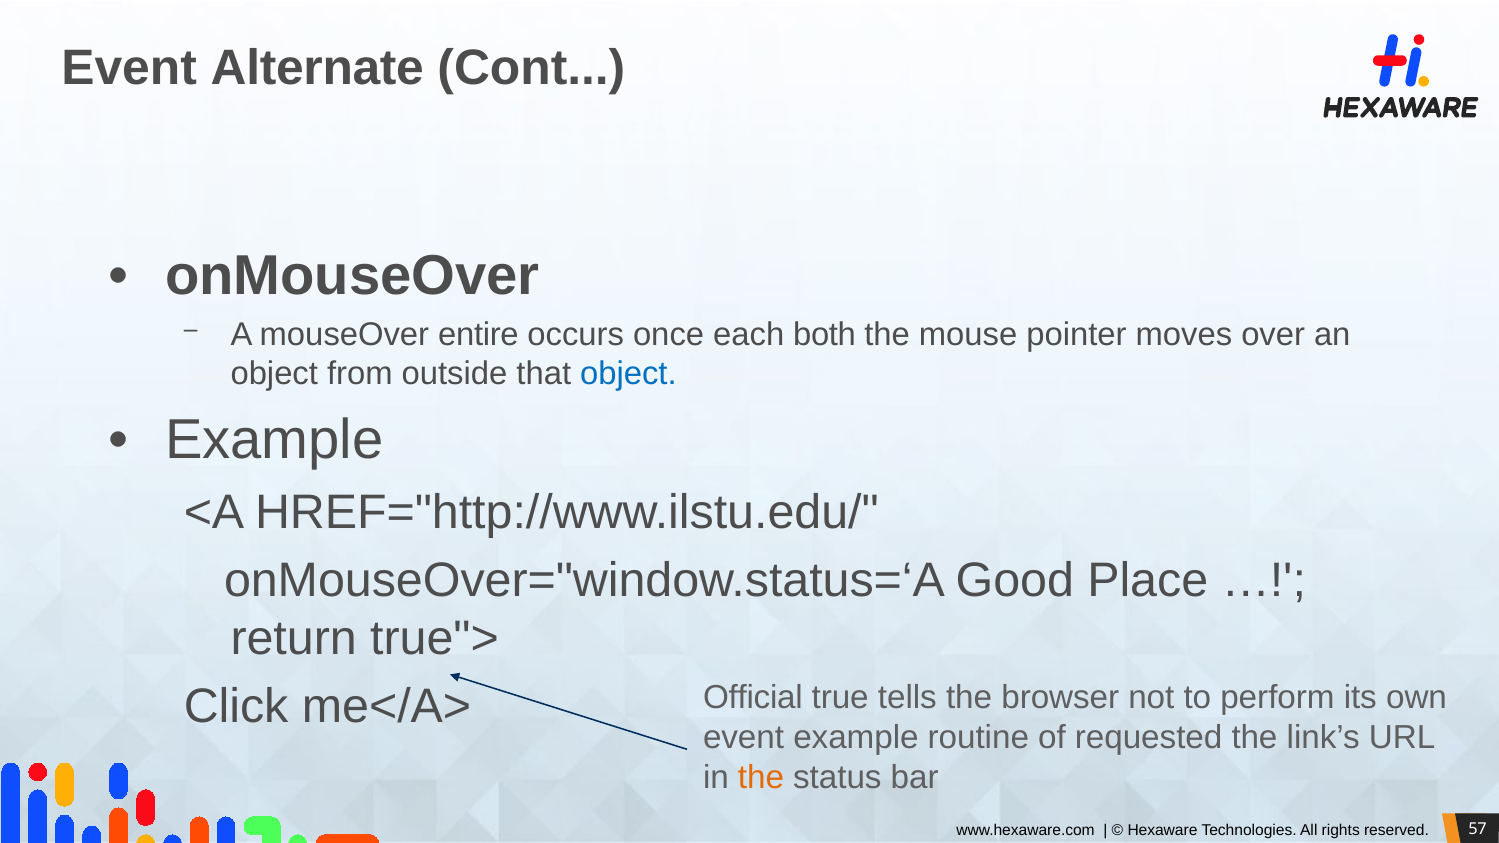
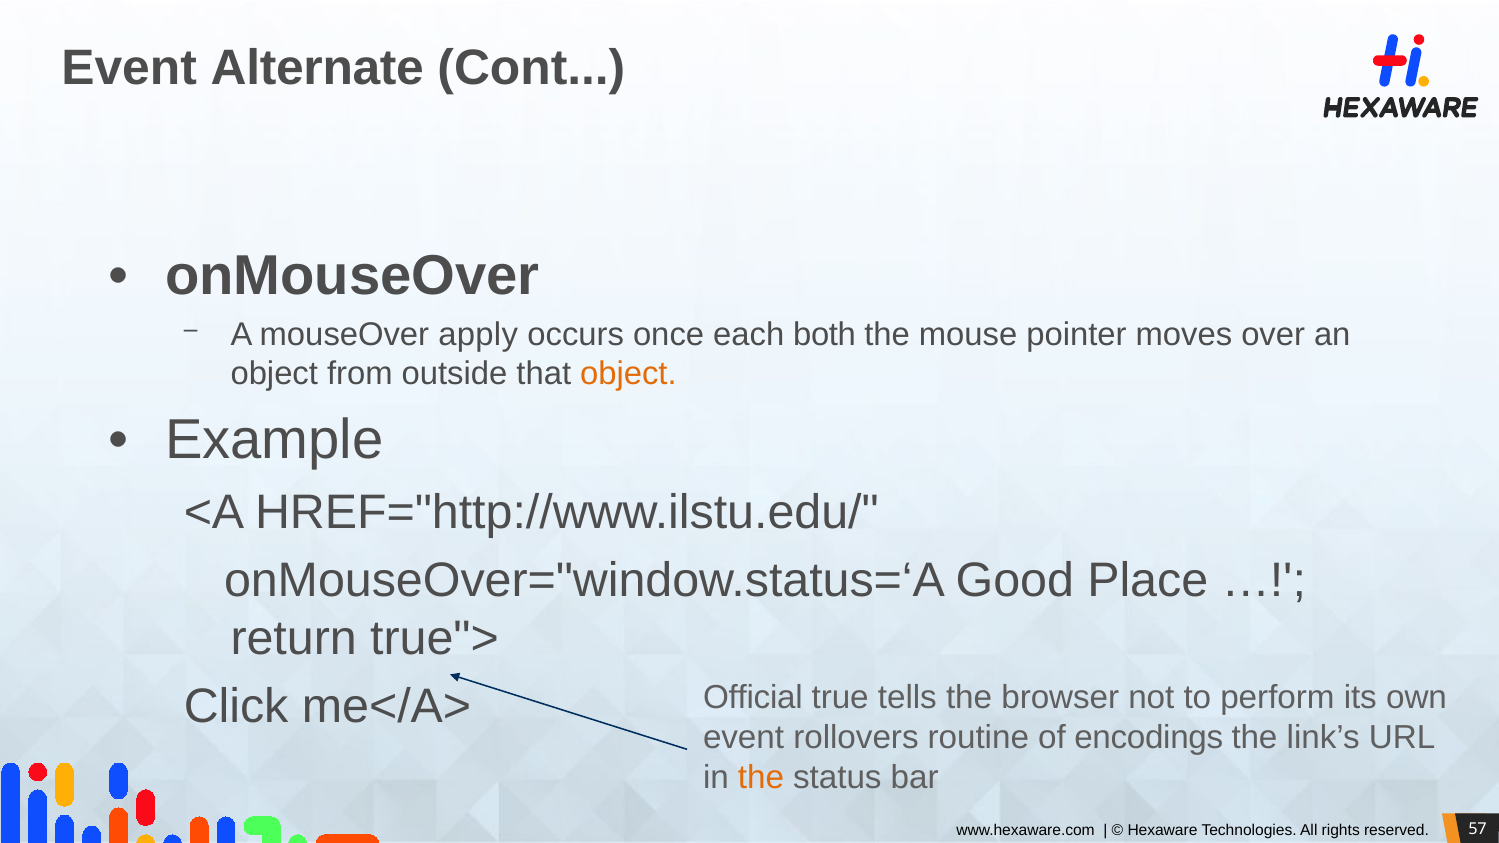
entire: entire -> apply
object at (628, 374) colour: blue -> orange
event example: example -> rollovers
requested: requested -> encodings
